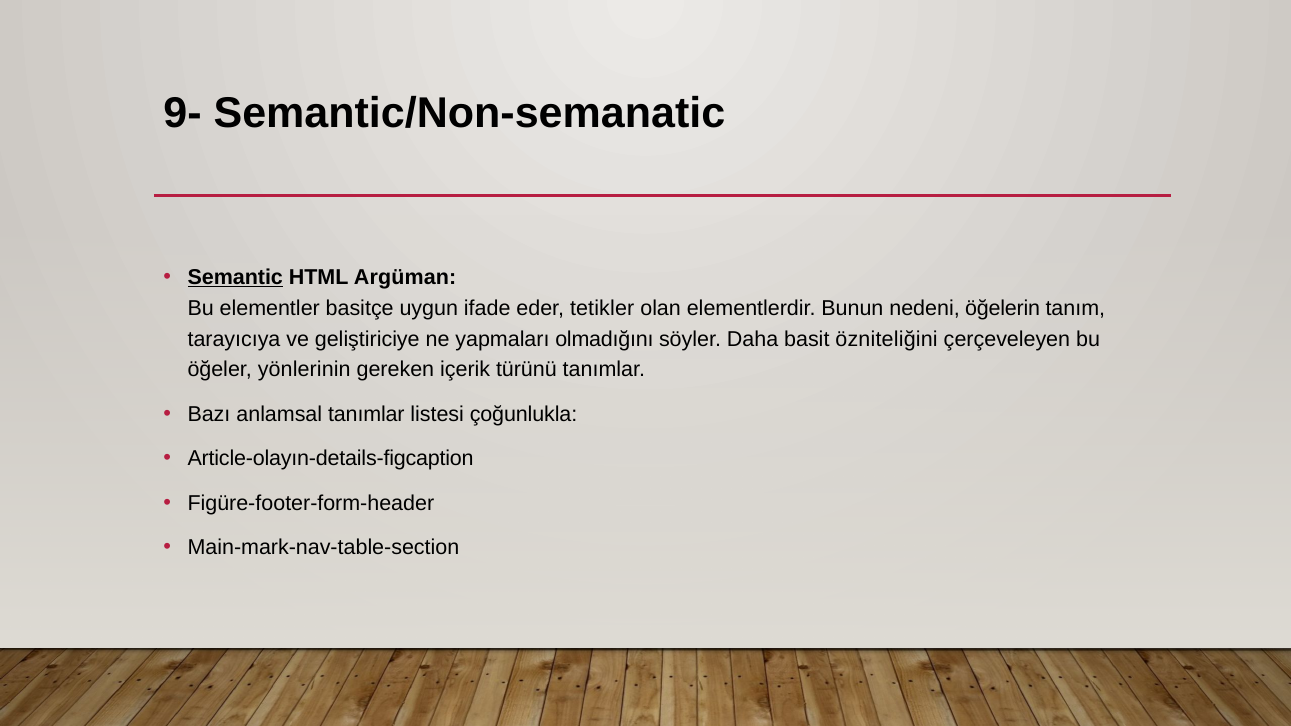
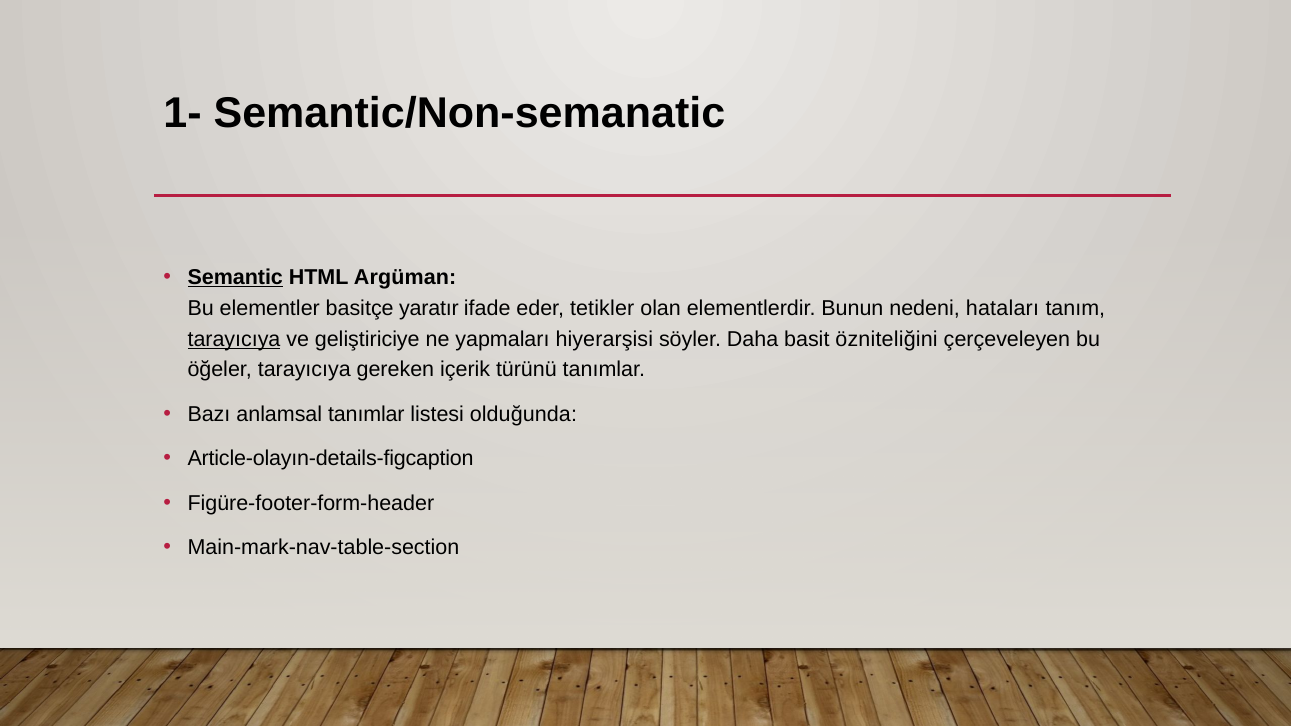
9-: 9- -> 1-
uygun: uygun -> yaratır
öğelerin: öğelerin -> hataları
tarayıcıya at (234, 339) underline: none -> present
olmadığını: olmadığını -> hiyerarşisi
öğeler yönlerinin: yönlerinin -> tarayıcıya
çoğunlukla: çoğunlukla -> olduğunda
